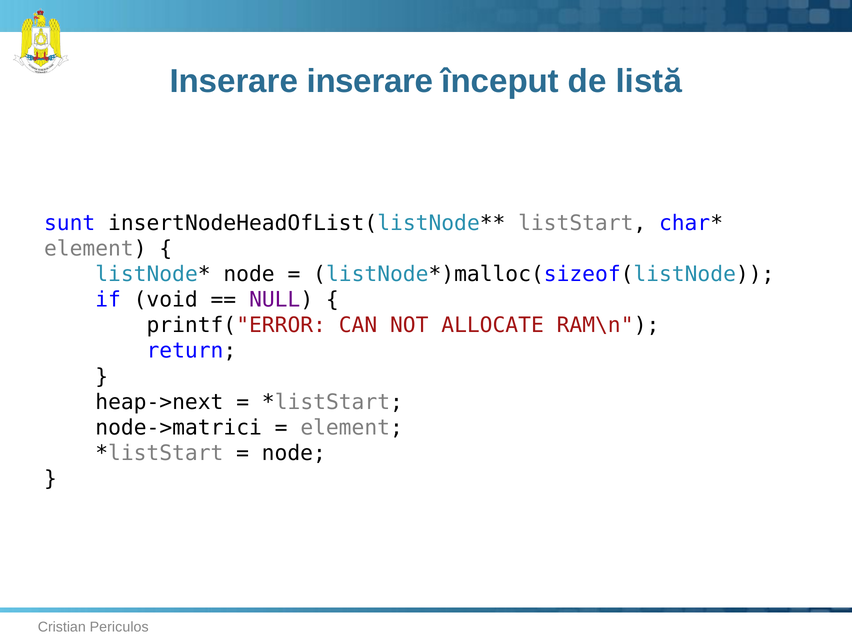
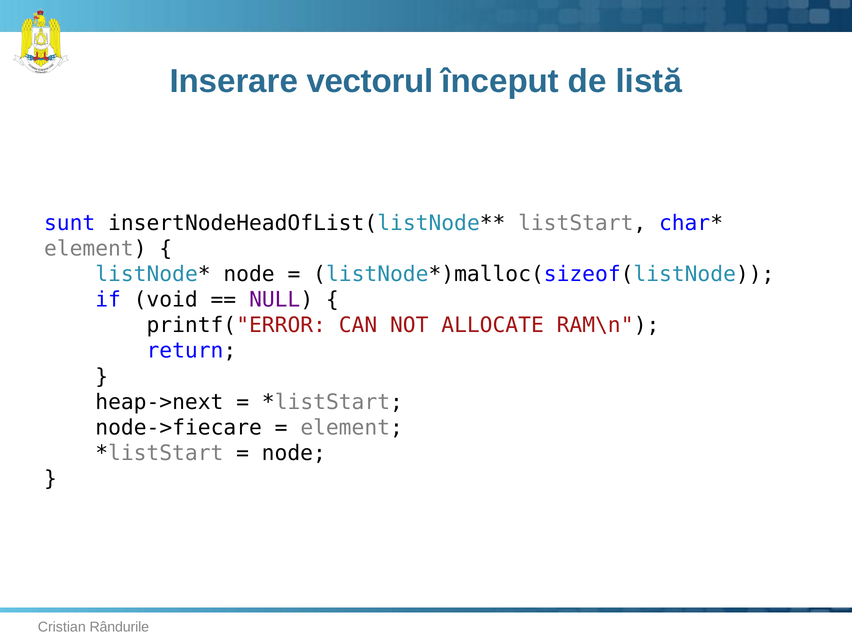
Inserare inserare: inserare -> vectorul
node->matrici: node->matrici -> node->fiecare
Periculos: Periculos -> Rândurile
